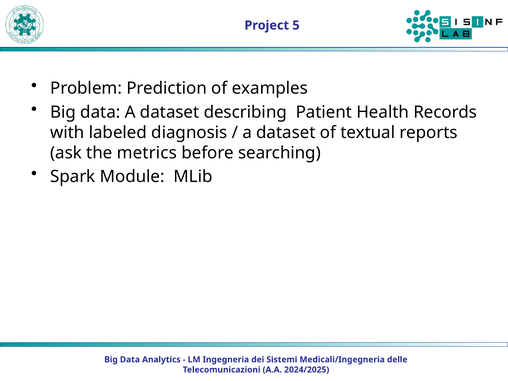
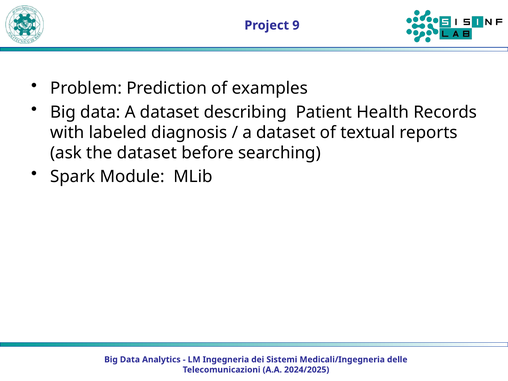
5: 5 -> 9
the metrics: metrics -> dataset
